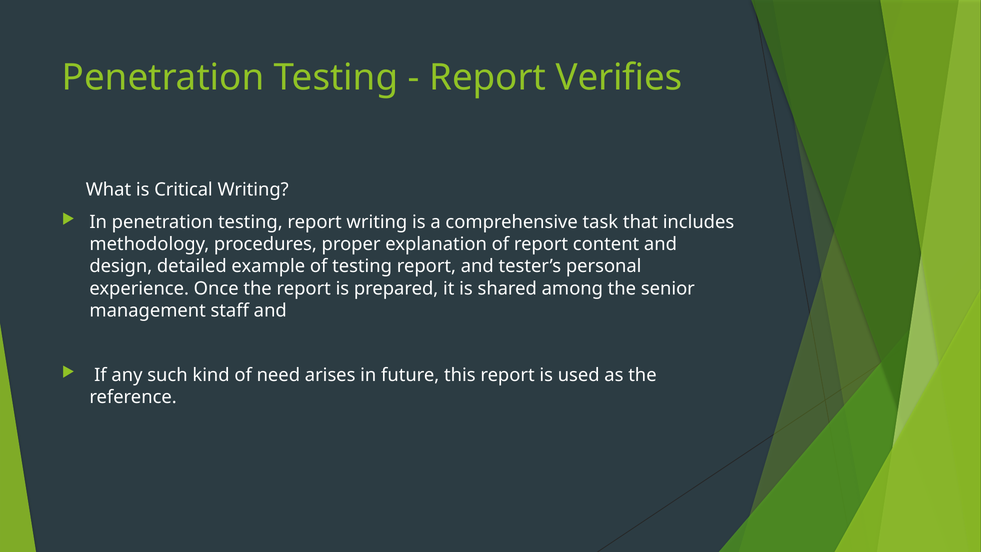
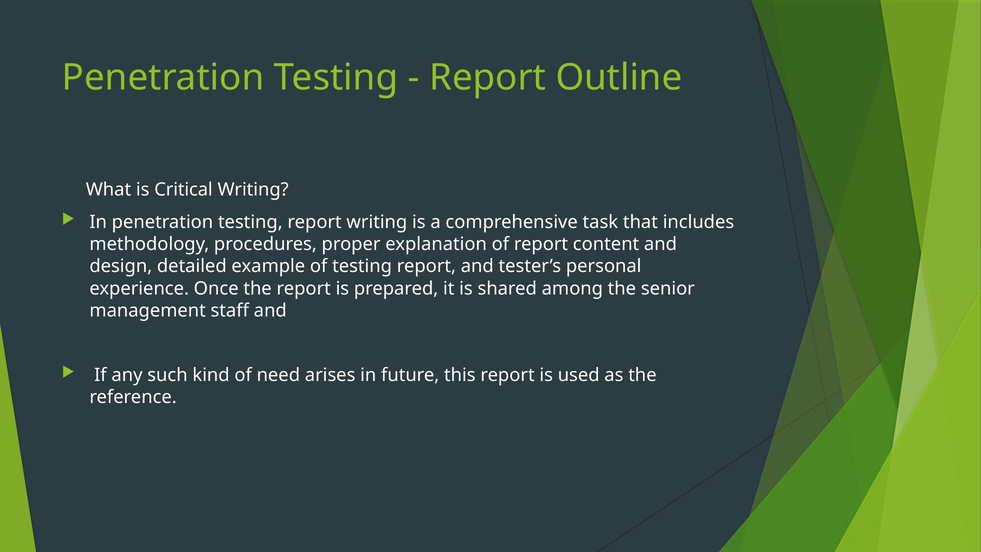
Verifies: Verifies -> Outline
